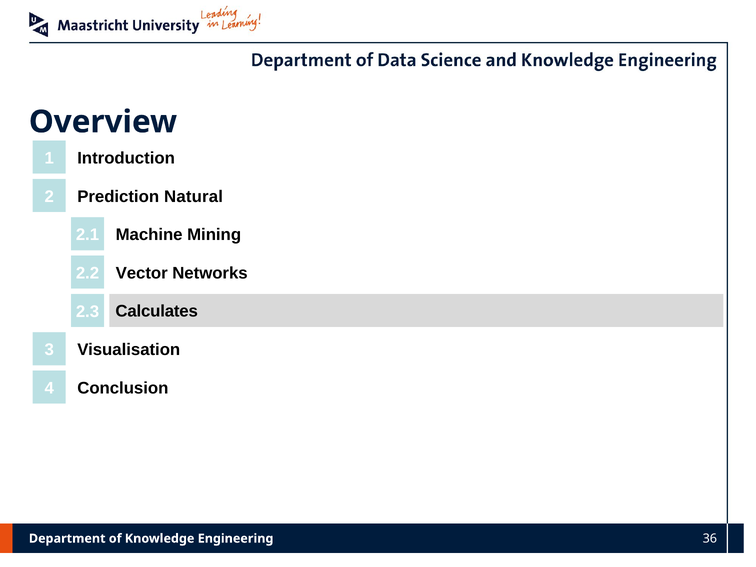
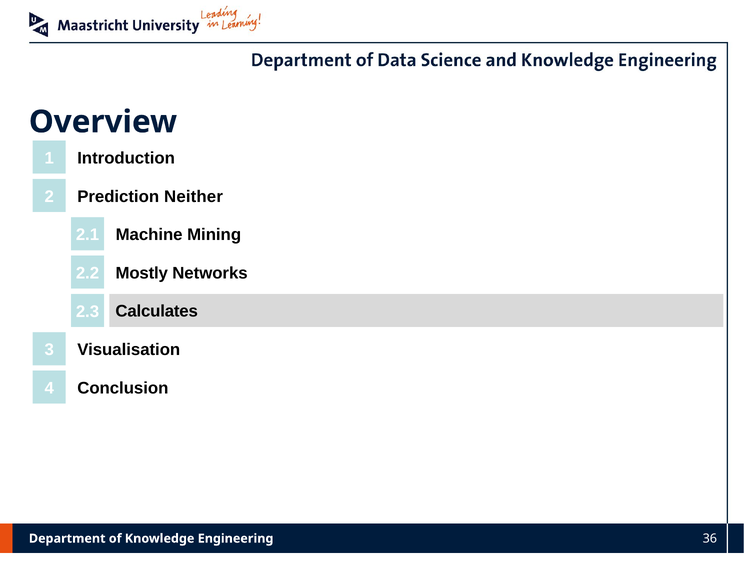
Natural: Natural -> Neither
Vector: Vector -> Mostly
